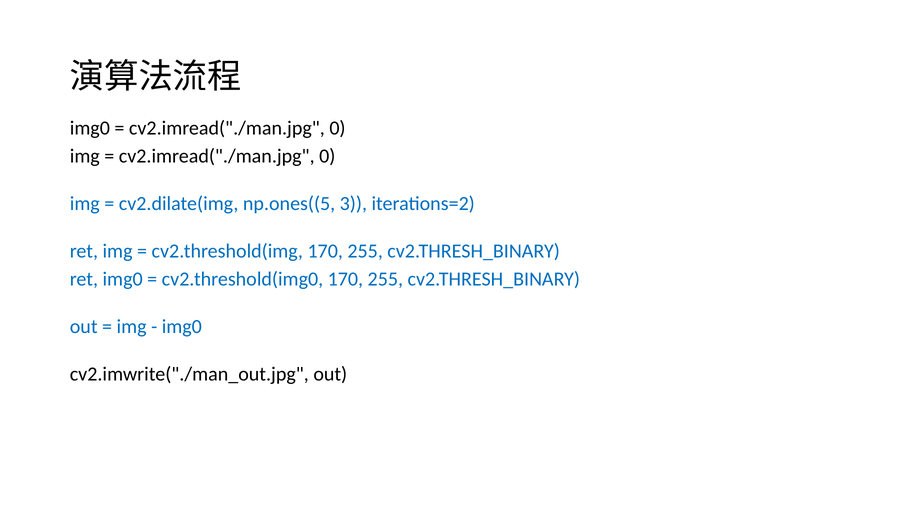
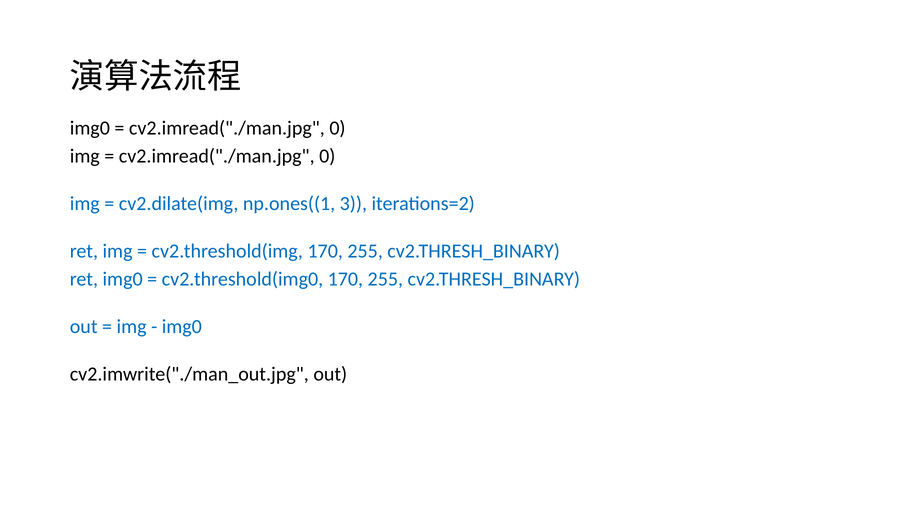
np.ones((5: np.ones((5 -> np.ones((1
